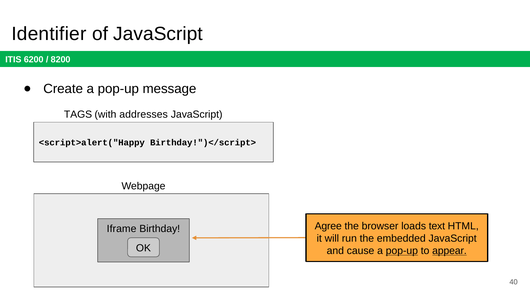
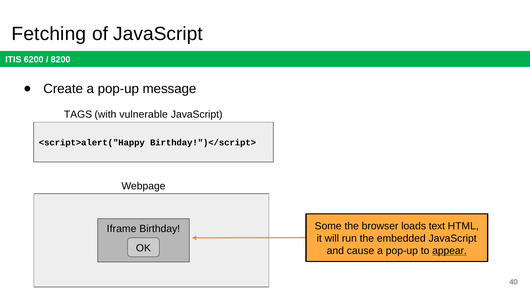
Identifier: Identifier -> Fetching
addresses: addresses -> vulnerable
Agree: Agree -> Some
pop-up at (402, 251) underline: present -> none
